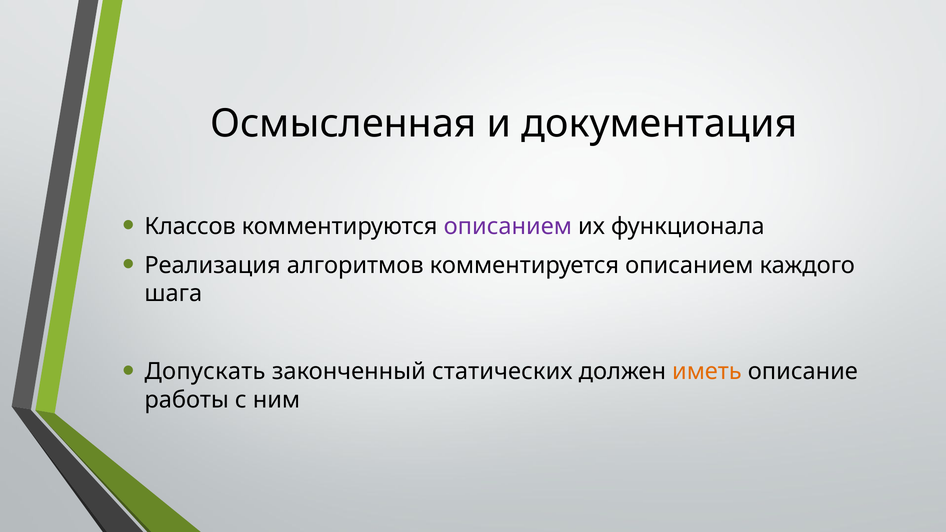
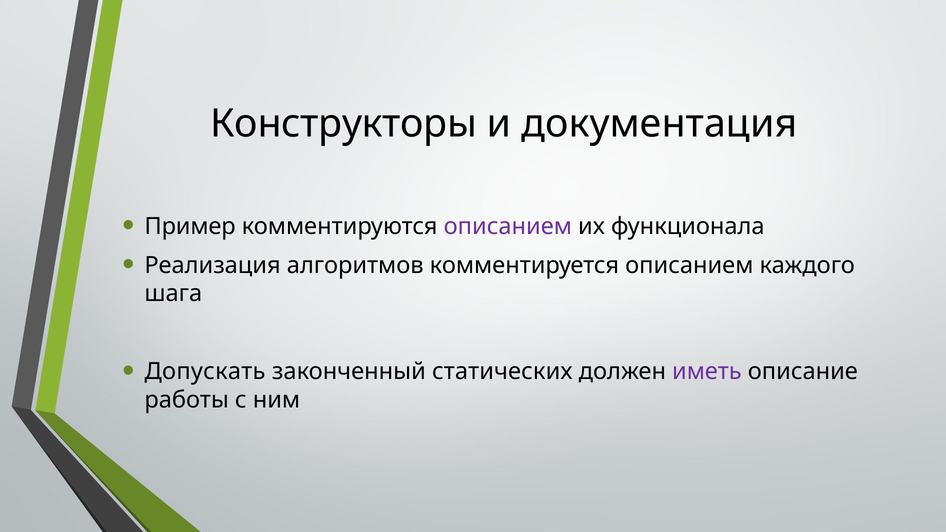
Осмысленная: Осмысленная -> Конструкторы
Классов: Классов -> Пример
иметь colour: orange -> purple
